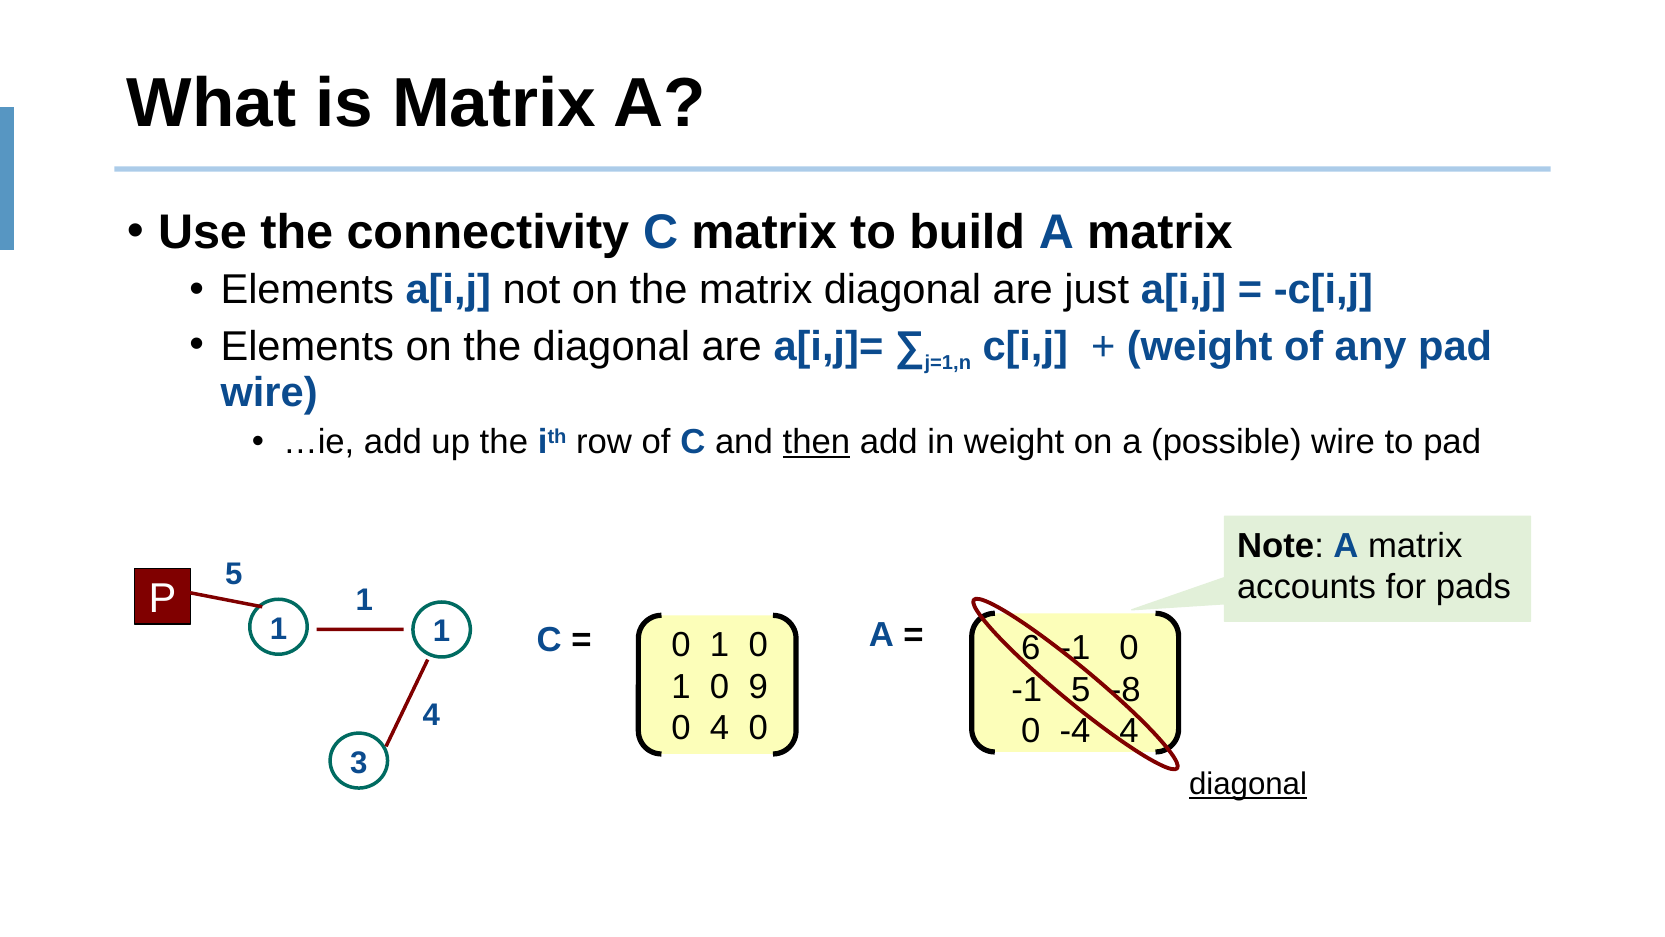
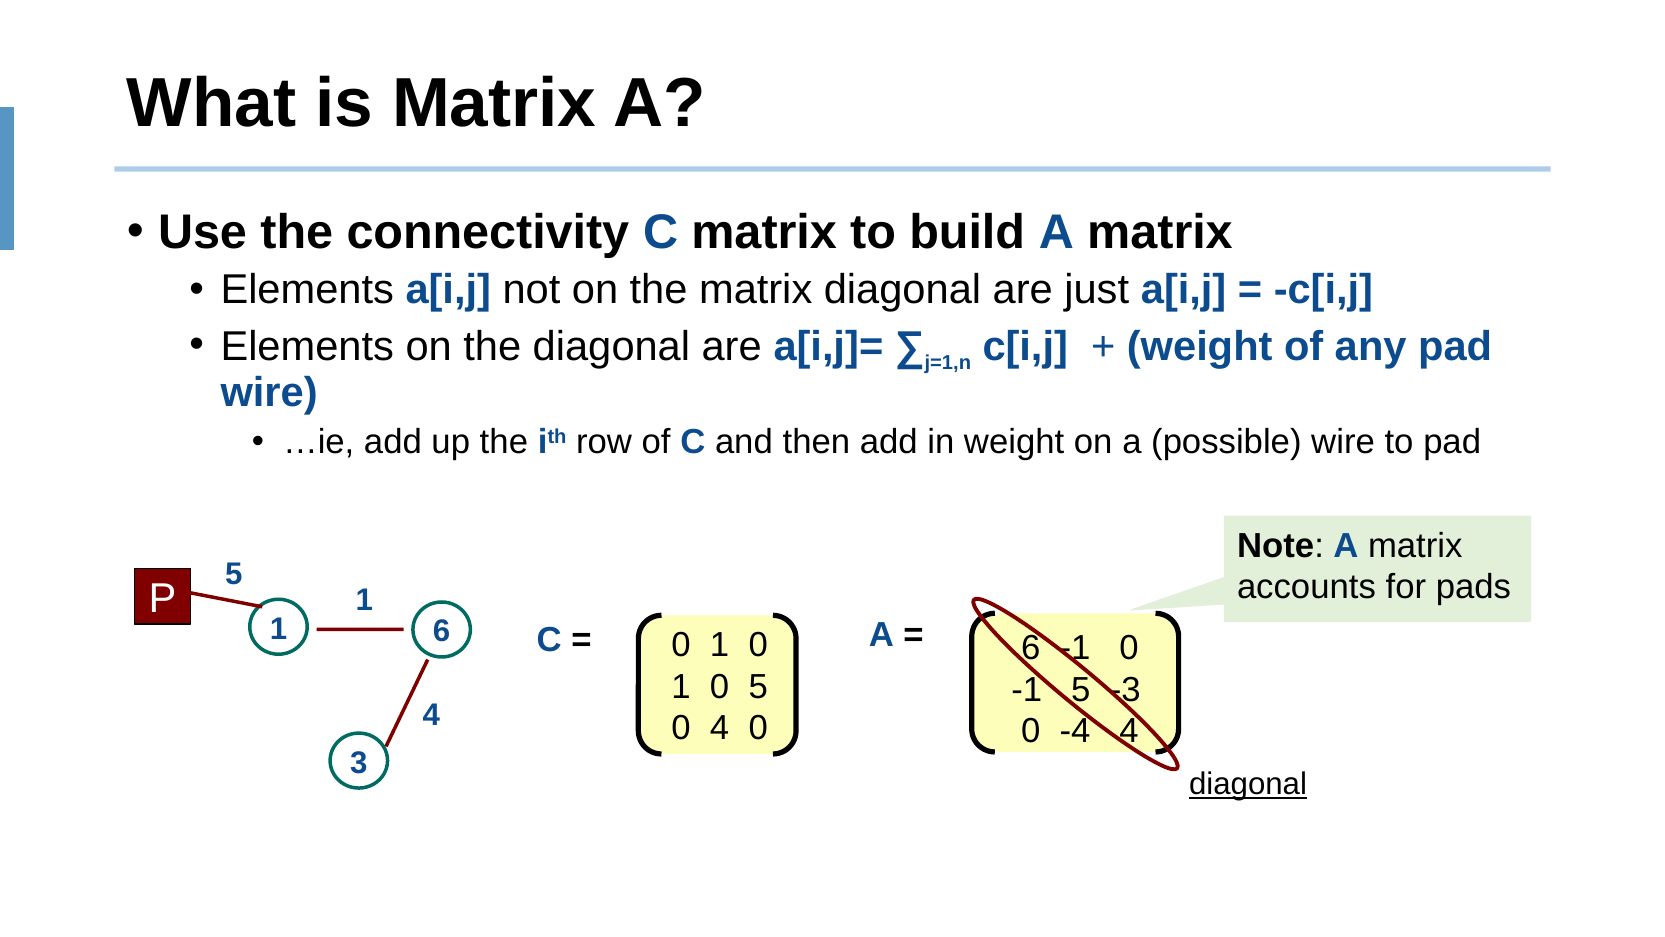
then underline: present -> none
1 at (442, 631): 1 -> 6
0 9: 9 -> 5
-8: -8 -> -3
